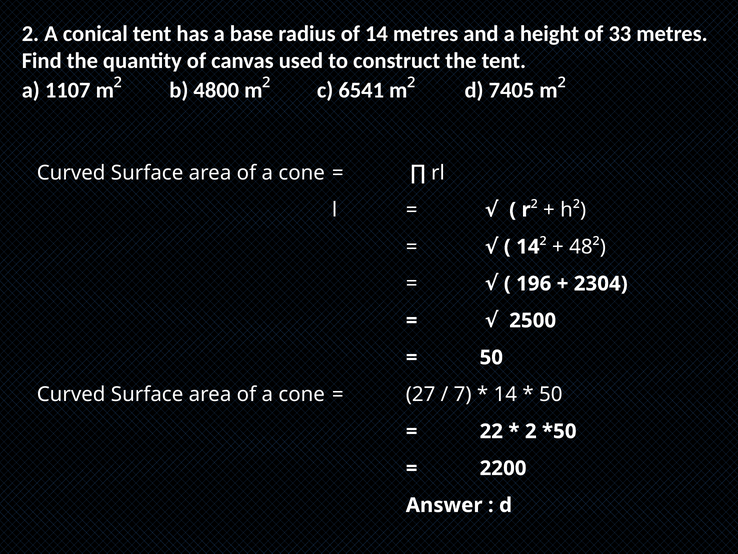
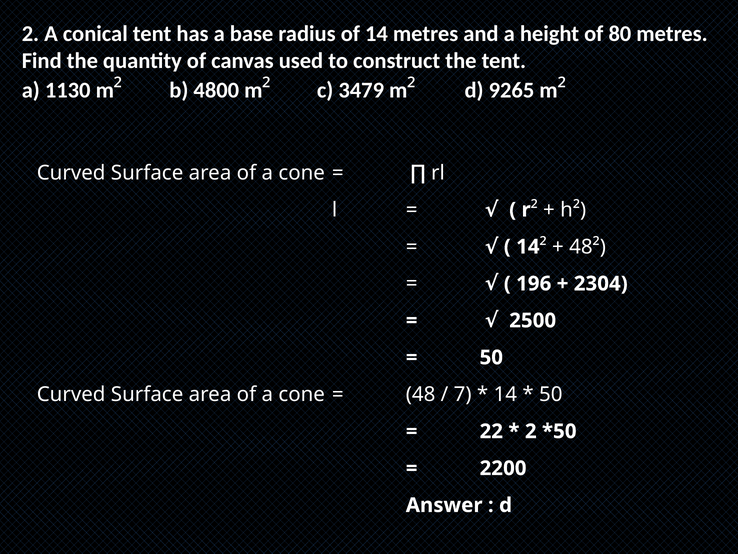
33: 33 -> 80
1107: 1107 -> 1130
6541: 6541 -> 3479
7405: 7405 -> 9265
27: 27 -> 48
